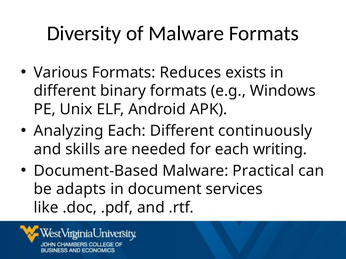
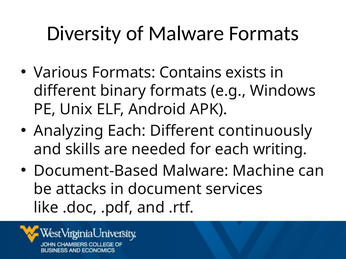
Reduces: Reduces -> Contains
Practical: Practical -> Machine
adapts: adapts -> attacks
